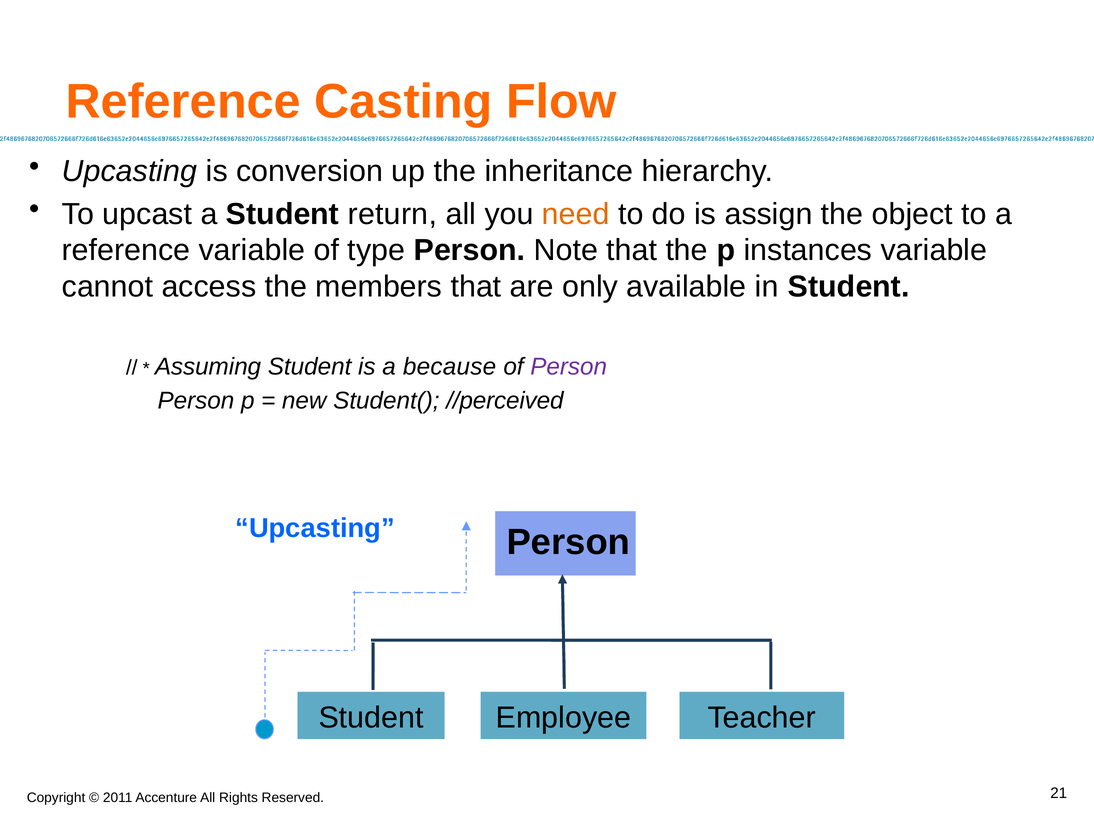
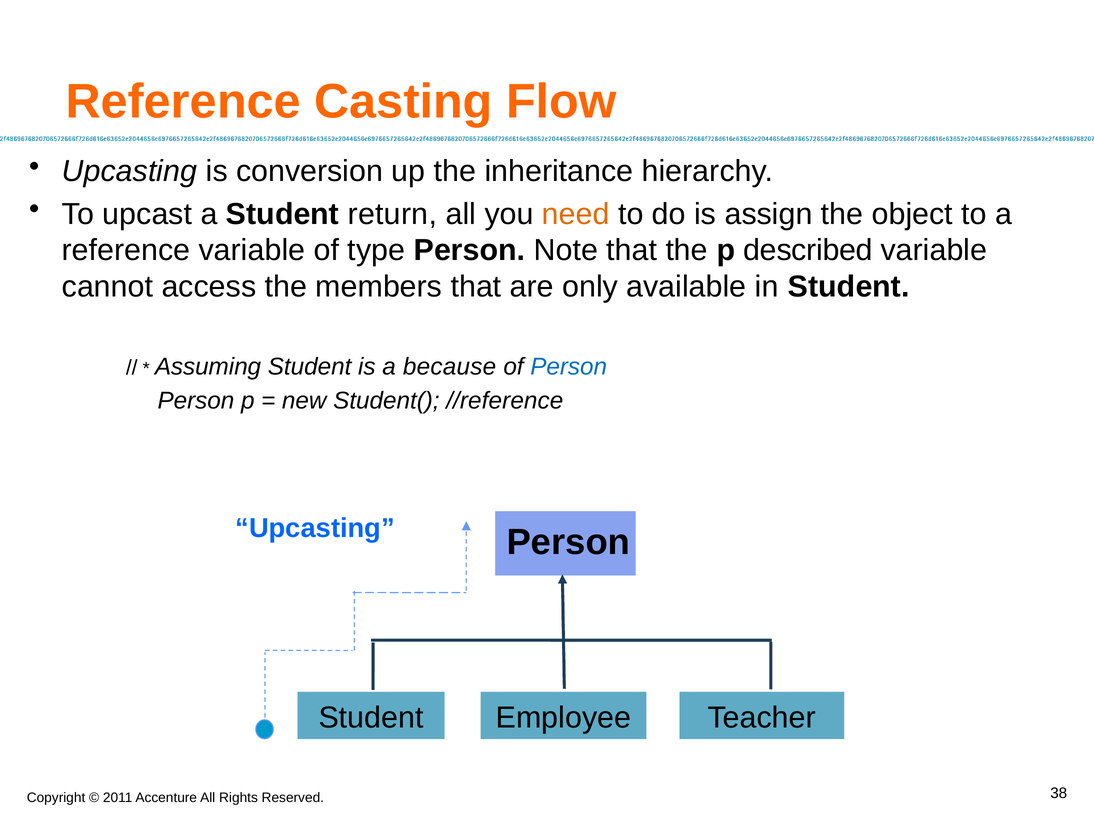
instances: instances -> described
Person at (569, 367) colour: purple -> blue
//perceived: //perceived -> //reference
21: 21 -> 38
